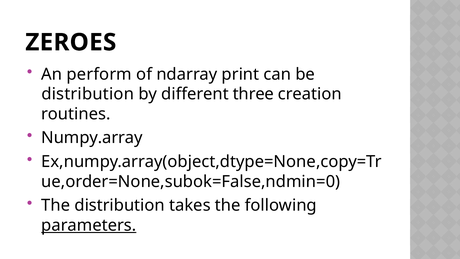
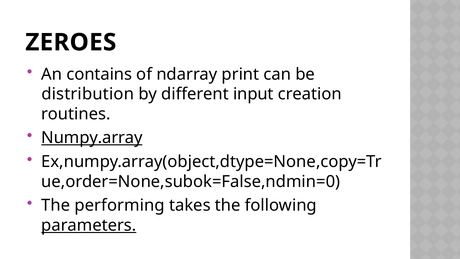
perform: perform -> contains
three: three -> input
Numpy.array underline: none -> present
The distribution: distribution -> performing
